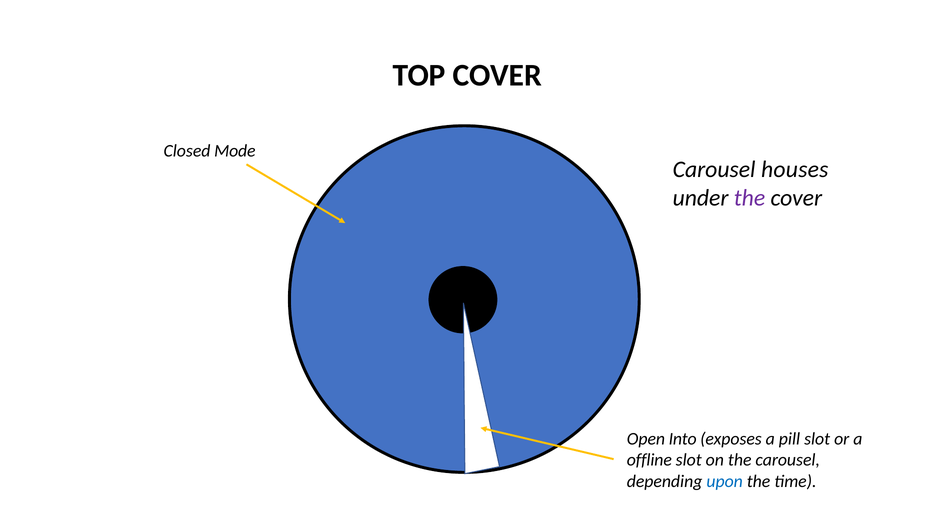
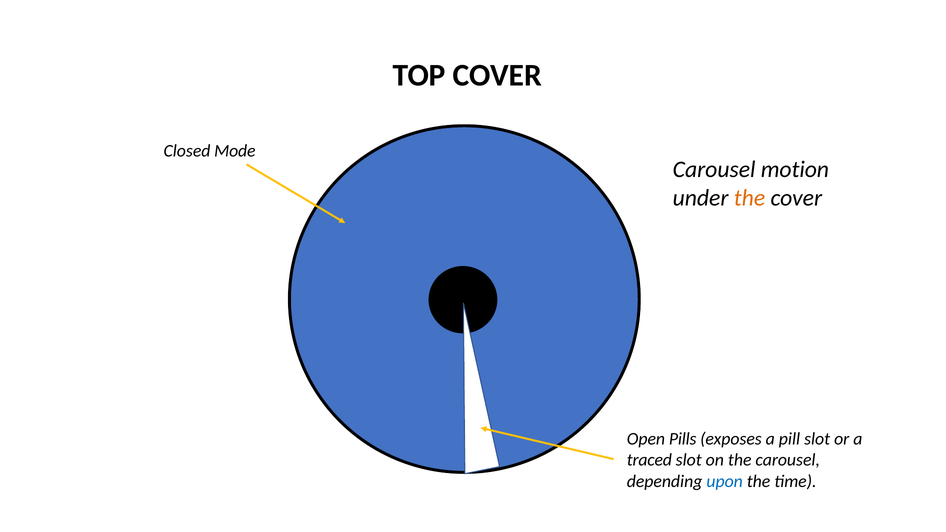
houses: houses -> motion
the at (750, 198) colour: purple -> orange
Into: Into -> Pills
offline: offline -> traced
